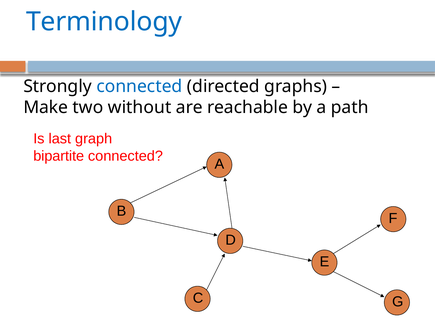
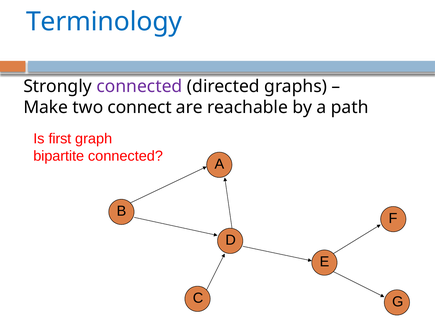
connected at (139, 86) colour: blue -> purple
without: without -> connect
last: last -> first
